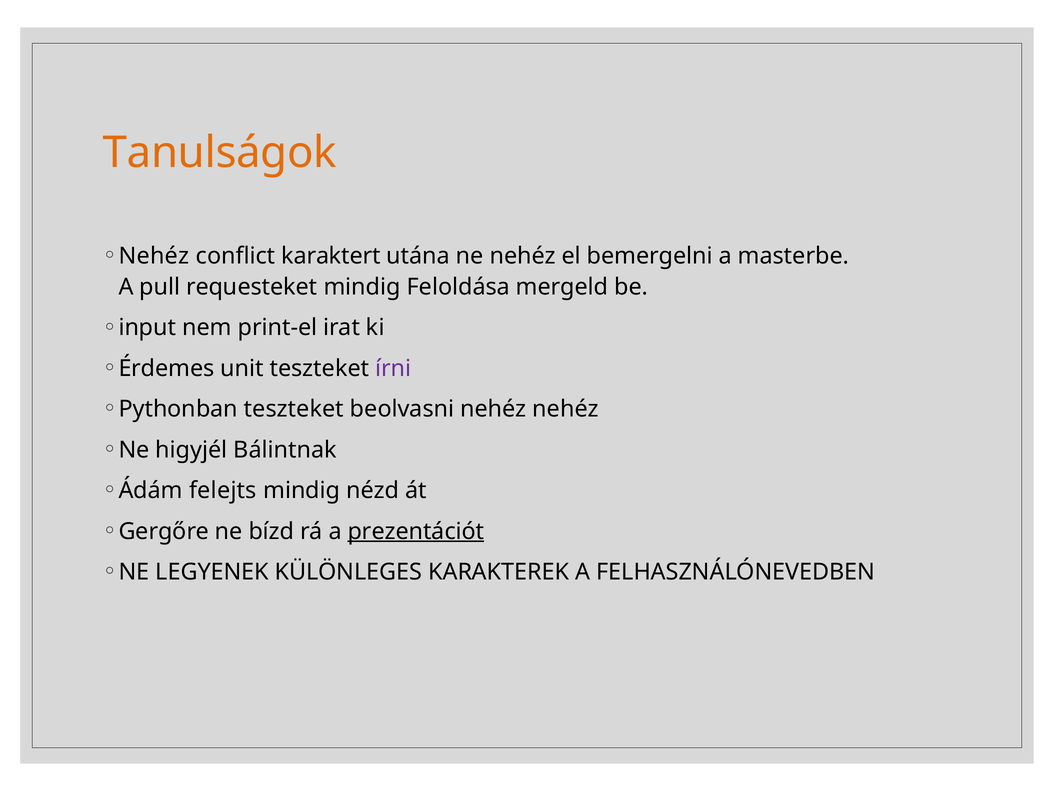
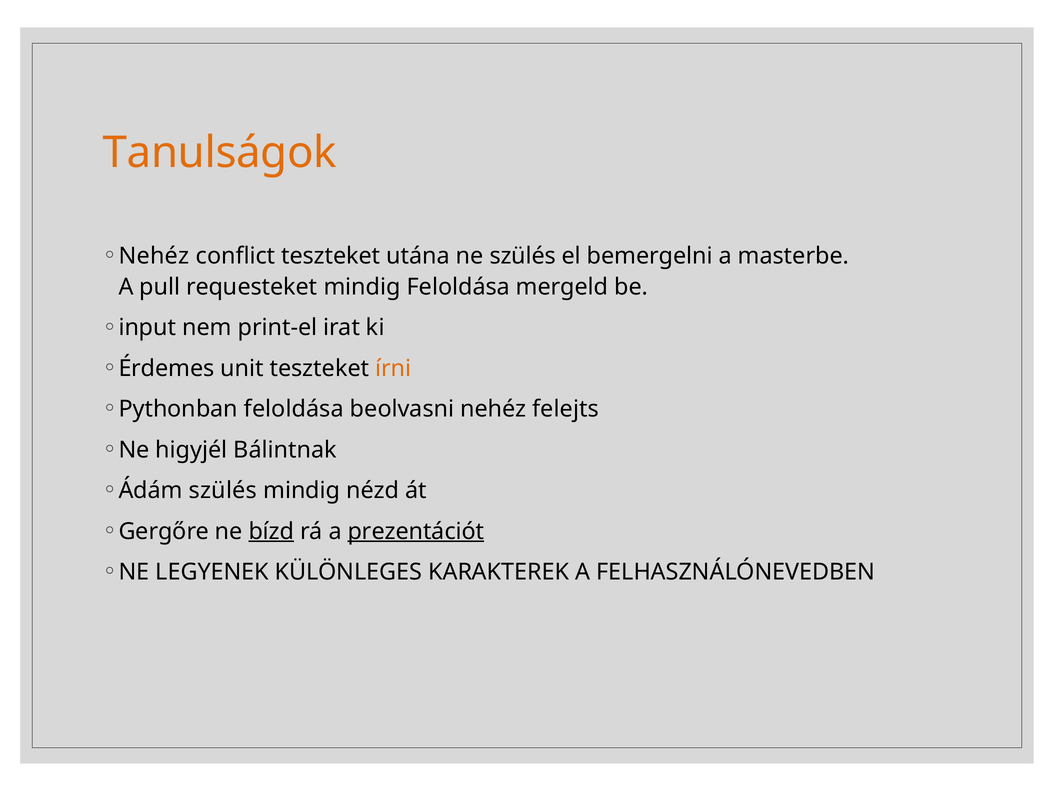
conflict karaktert: karaktert -> teszteket
ne nehéz: nehéz -> szülés
írni colour: purple -> orange
Pythonban teszteket: teszteket -> feloldása
nehéz nehéz: nehéz -> felejts
Ádám felejts: felejts -> szülés
bízd underline: none -> present
